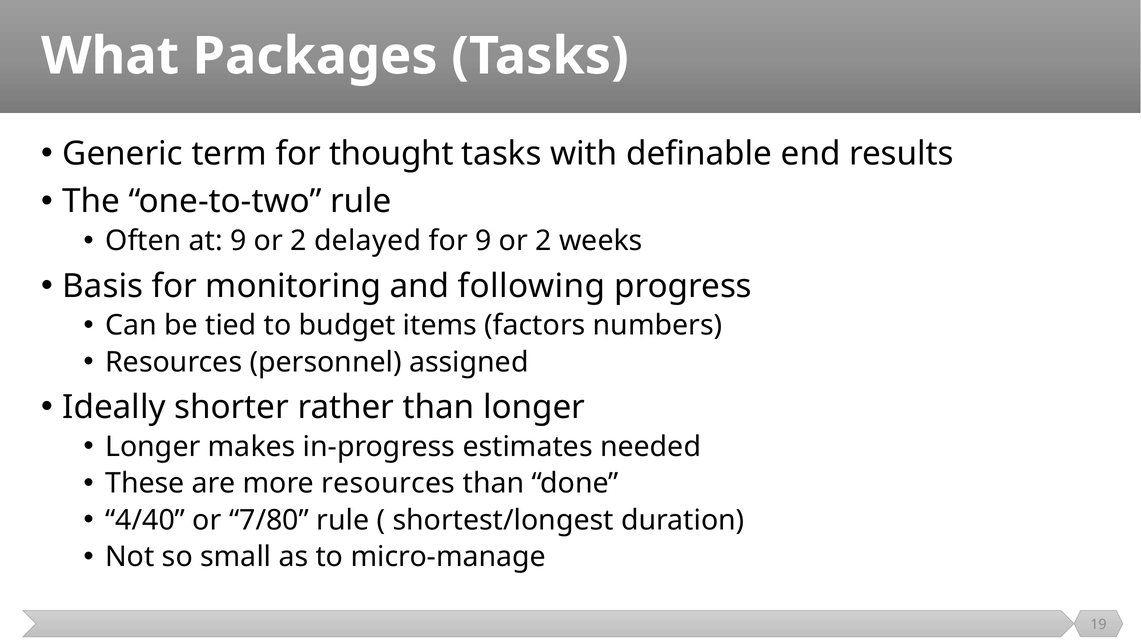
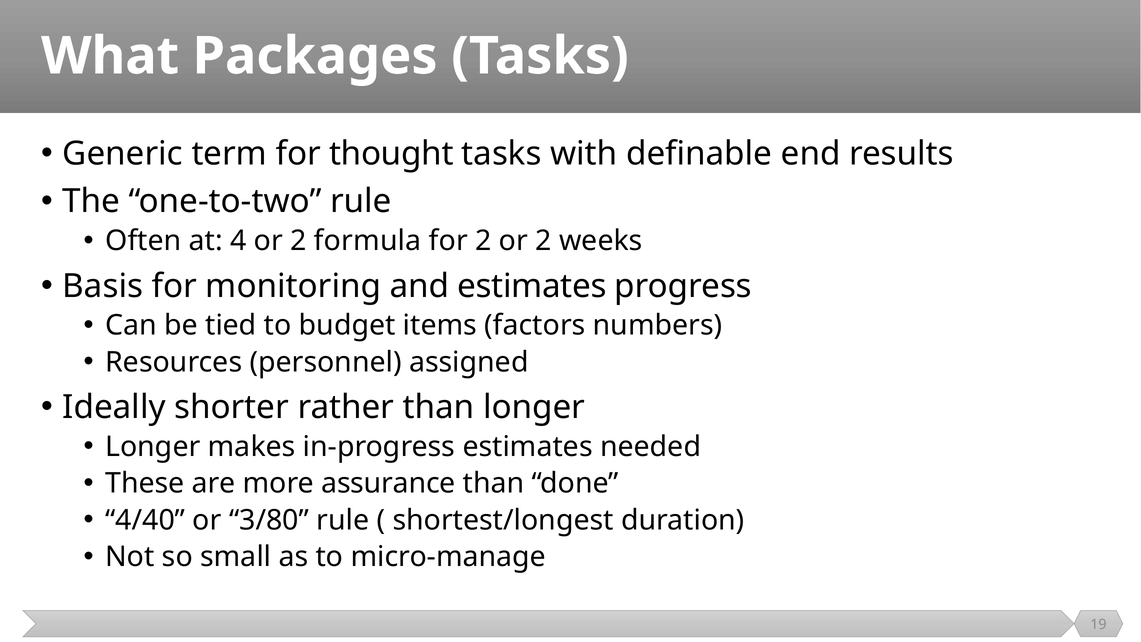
at 9: 9 -> 4
delayed: delayed -> formula
for 9: 9 -> 2
and following: following -> estimates
more resources: resources -> assurance
7/80: 7/80 -> 3/80
